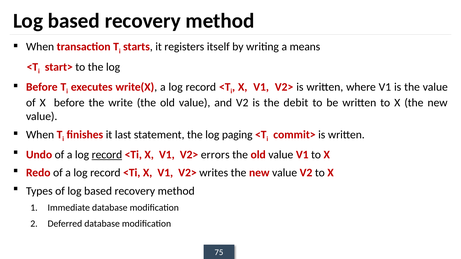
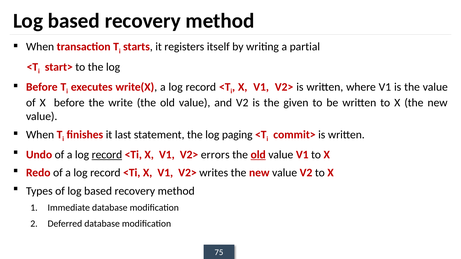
means: means -> partial
debit: debit -> given
old at (258, 155) underline: none -> present
